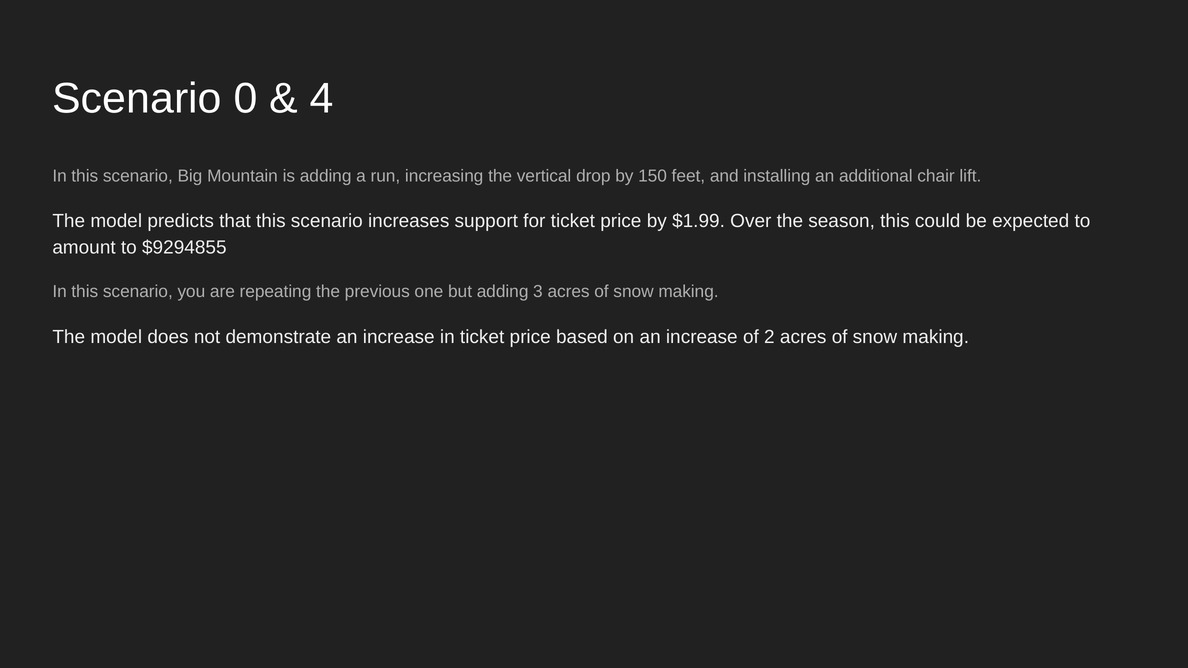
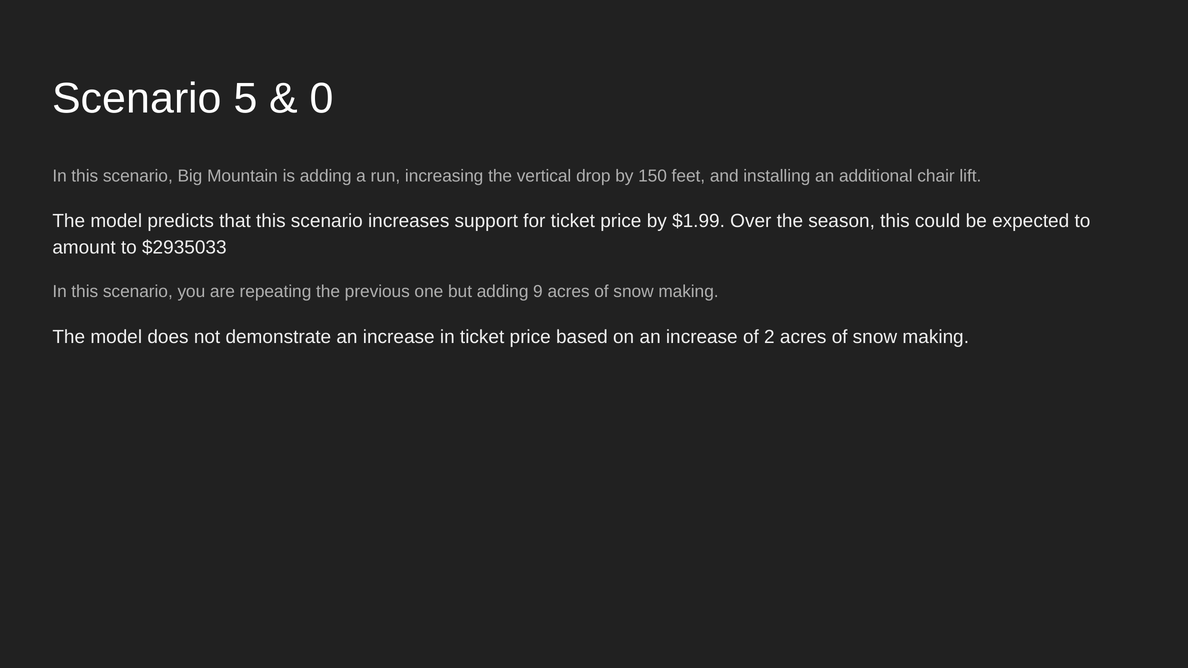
0: 0 -> 5
4: 4 -> 0
$9294855: $9294855 -> $2935033
3: 3 -> 9
